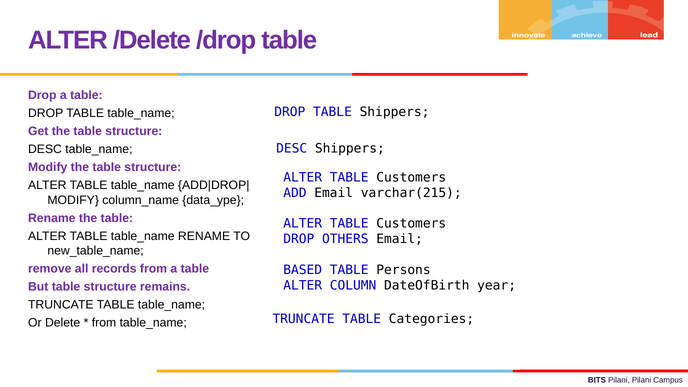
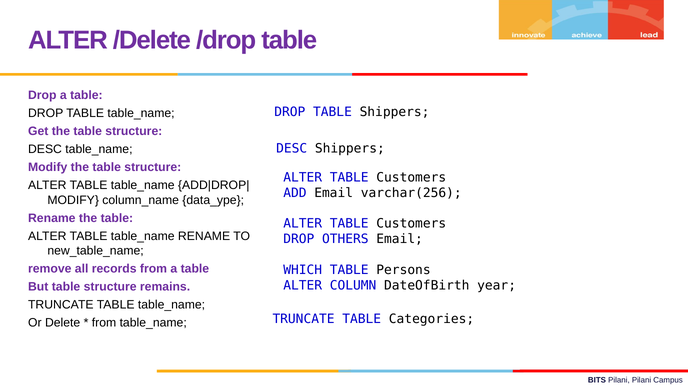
varchar(215: varchar(215 -> varchar(256
BASED: BASED -> WHICH
